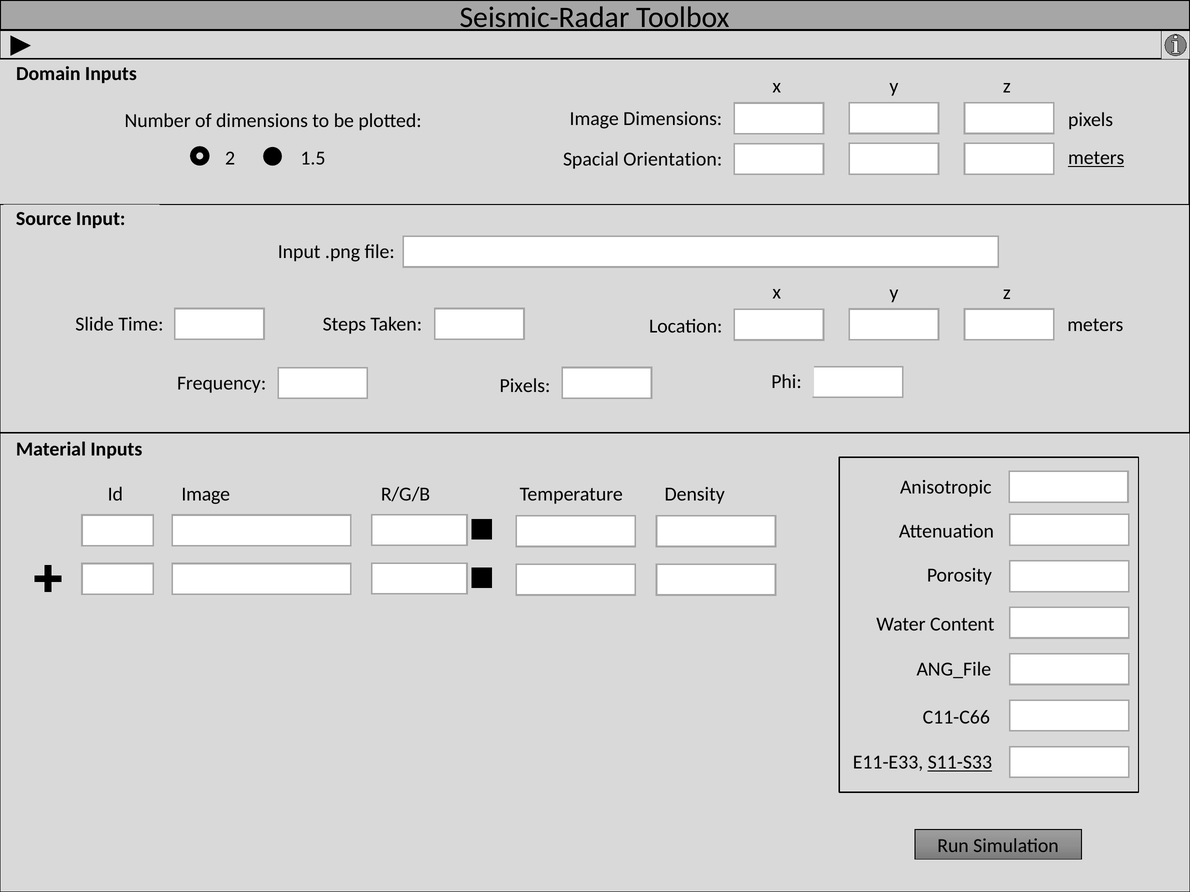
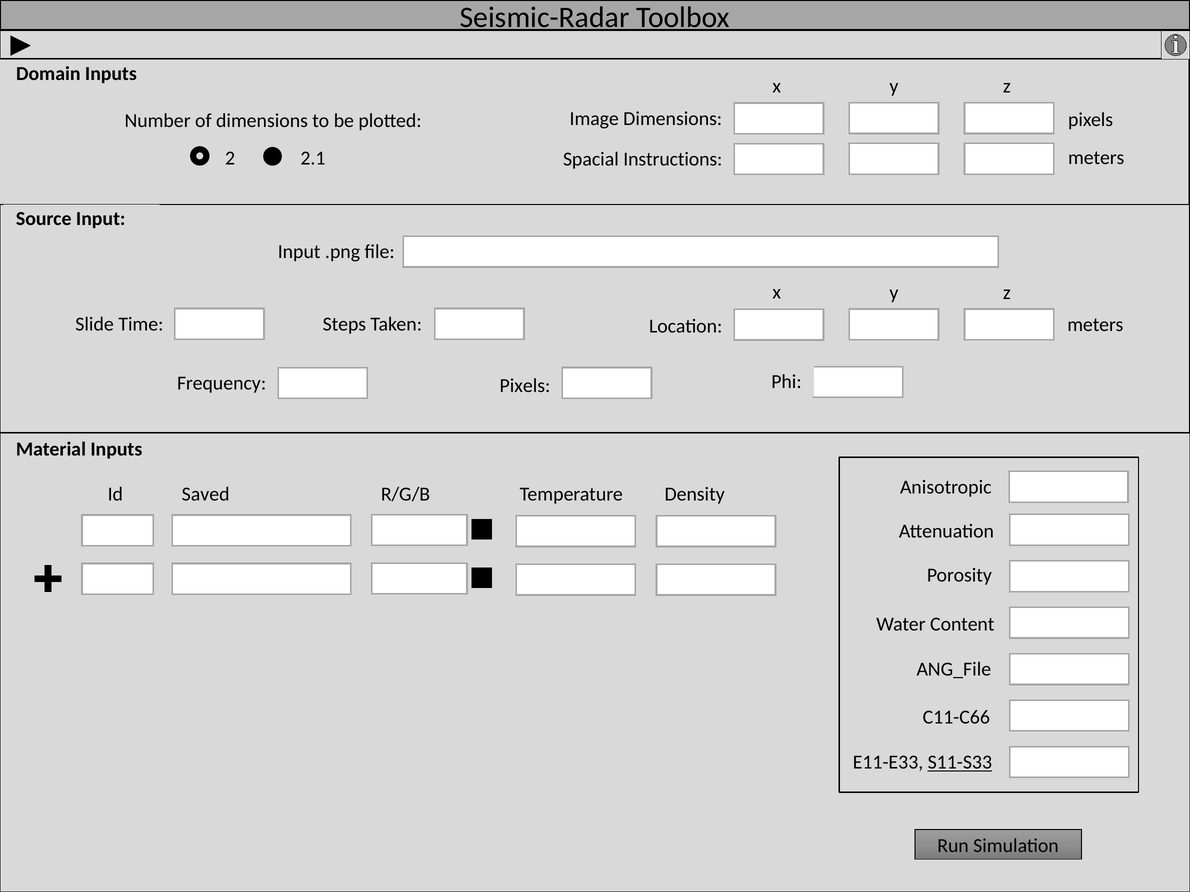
meters at (1096, 158) underline: present -> none
1.5: 1.5 -> 2.1
Orientation: Orientation -> Instructions
Image at (206, 494): Image -> Saved
